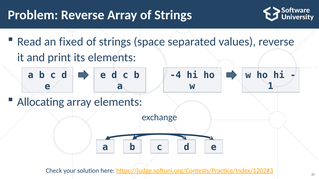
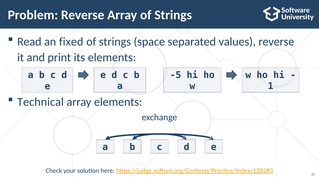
-4: -4 -> -5
Allocating: Allocating -> Technical
